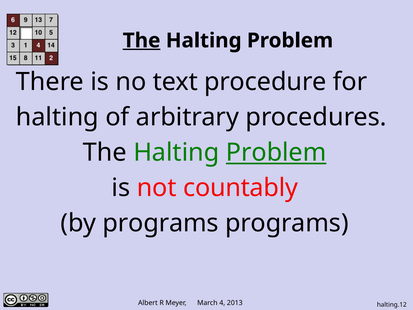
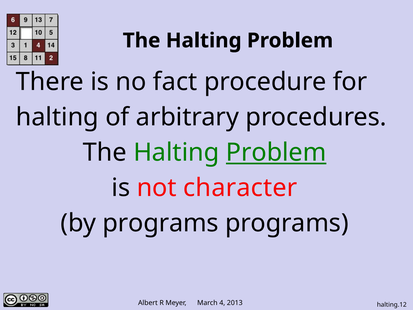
The at (142, 41) underline: present -> none
text: text -> fact
countably: countably -> character
